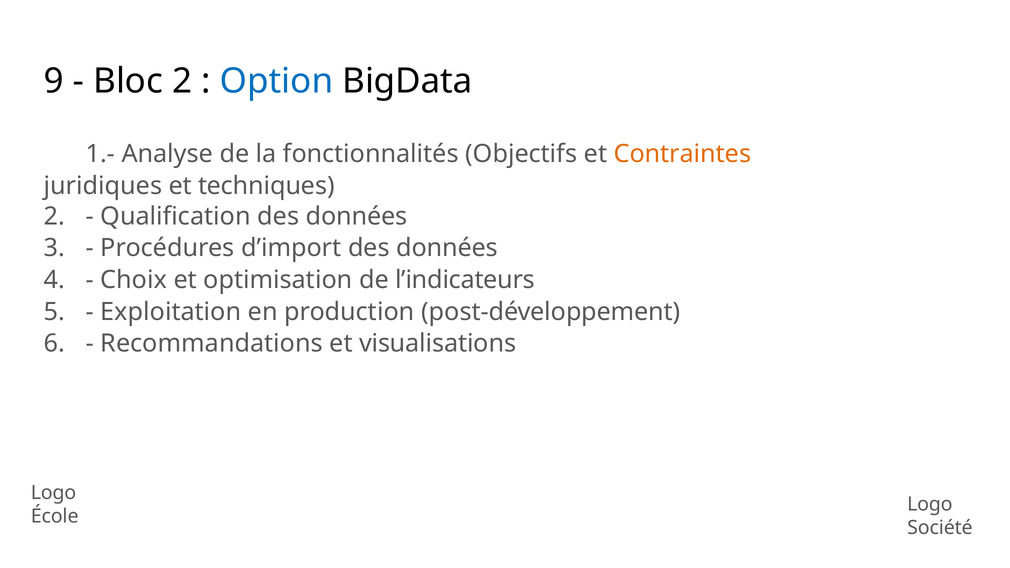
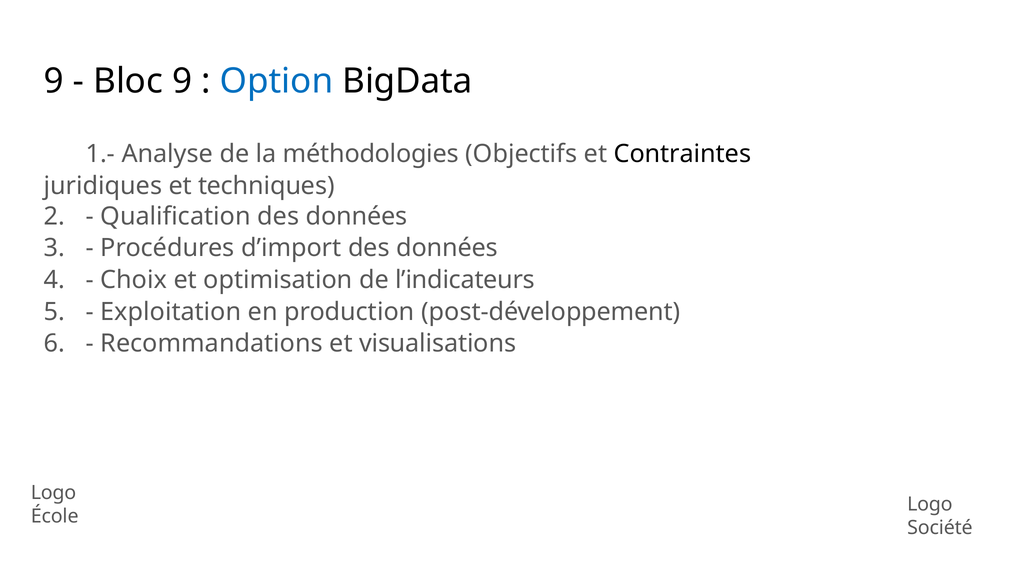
Bloc 2: 2 -> 9
fonctionnalités: fonctionnalités -> méthodologies
Contraintes colour: orange -> black
